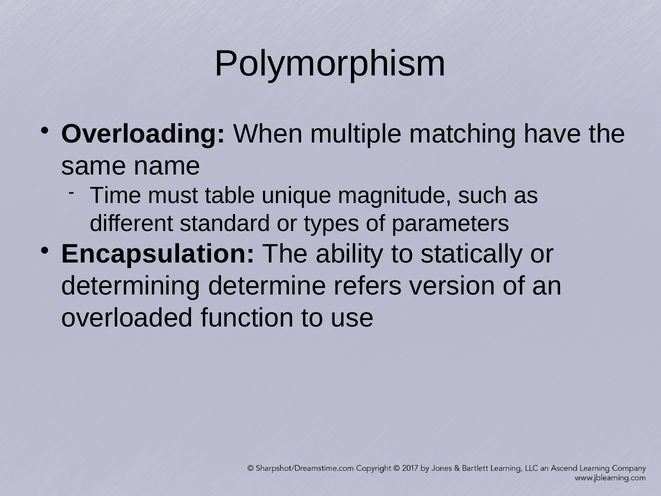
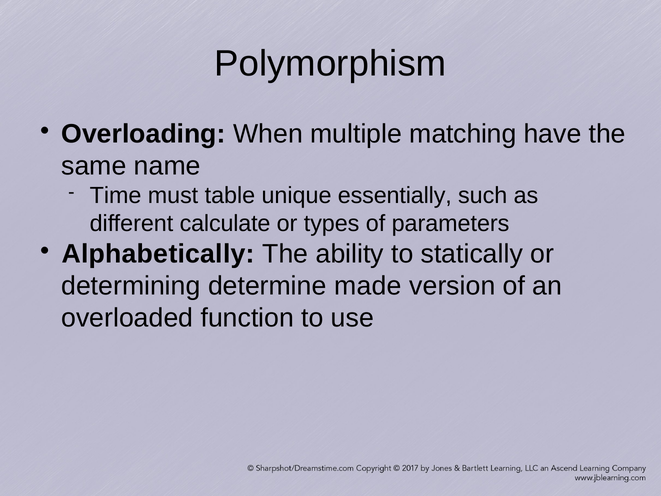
magnitude: magnitude -> essentially
standard: standard -> calculate
Encapsulation: Encapsulation -> Alphabetically
refers: refers -> made
